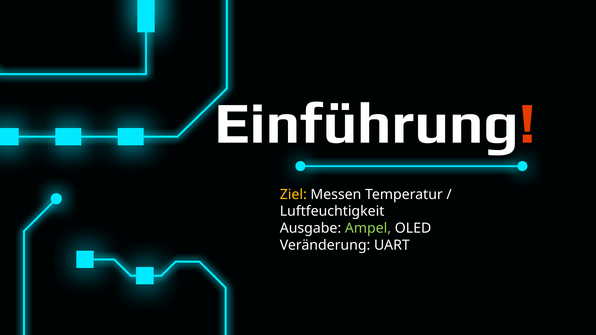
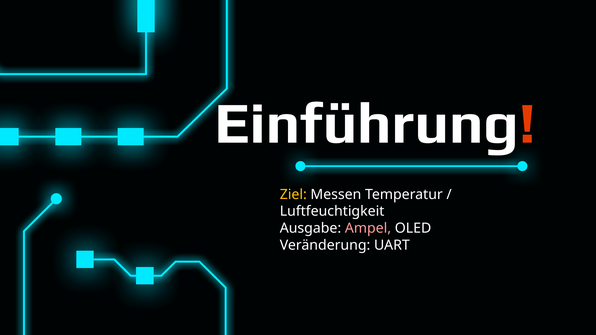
Ampel colour: light green -> pink
